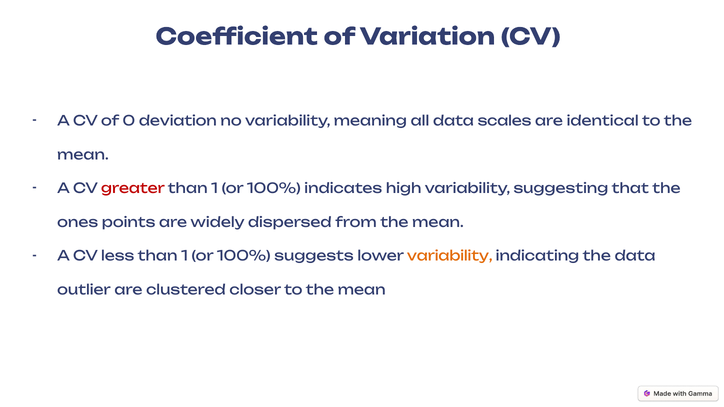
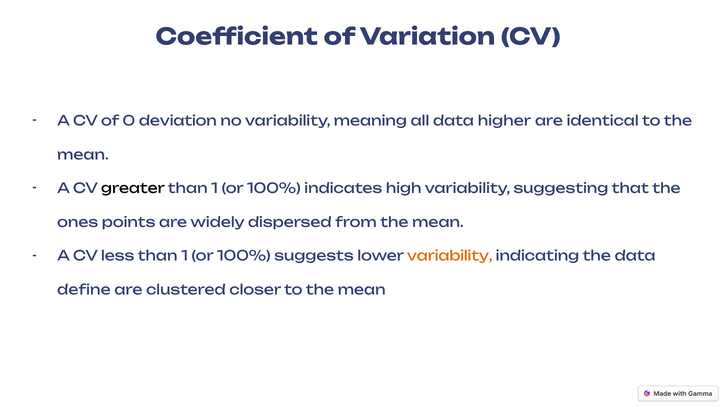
scales: scales -> higher
greater colour: red -> black
outlier: outlier -> define
